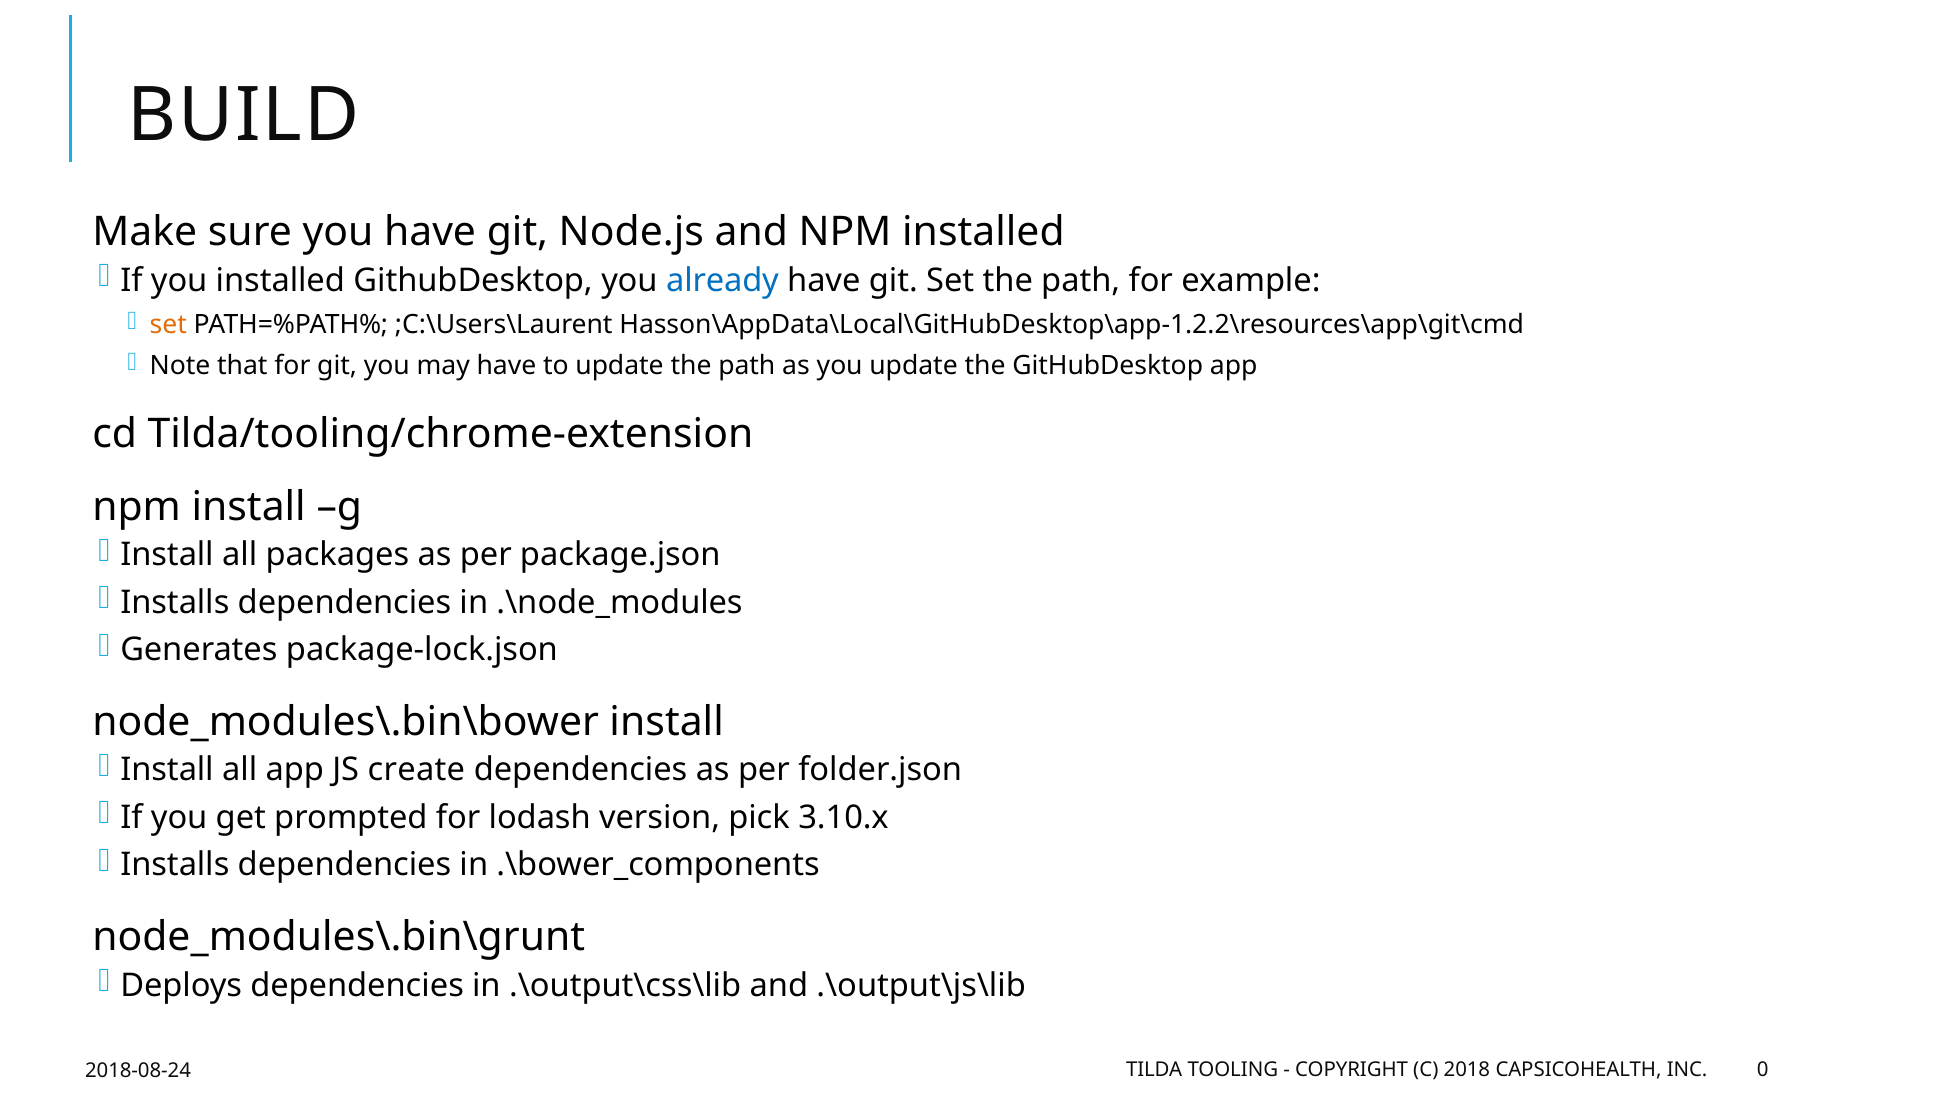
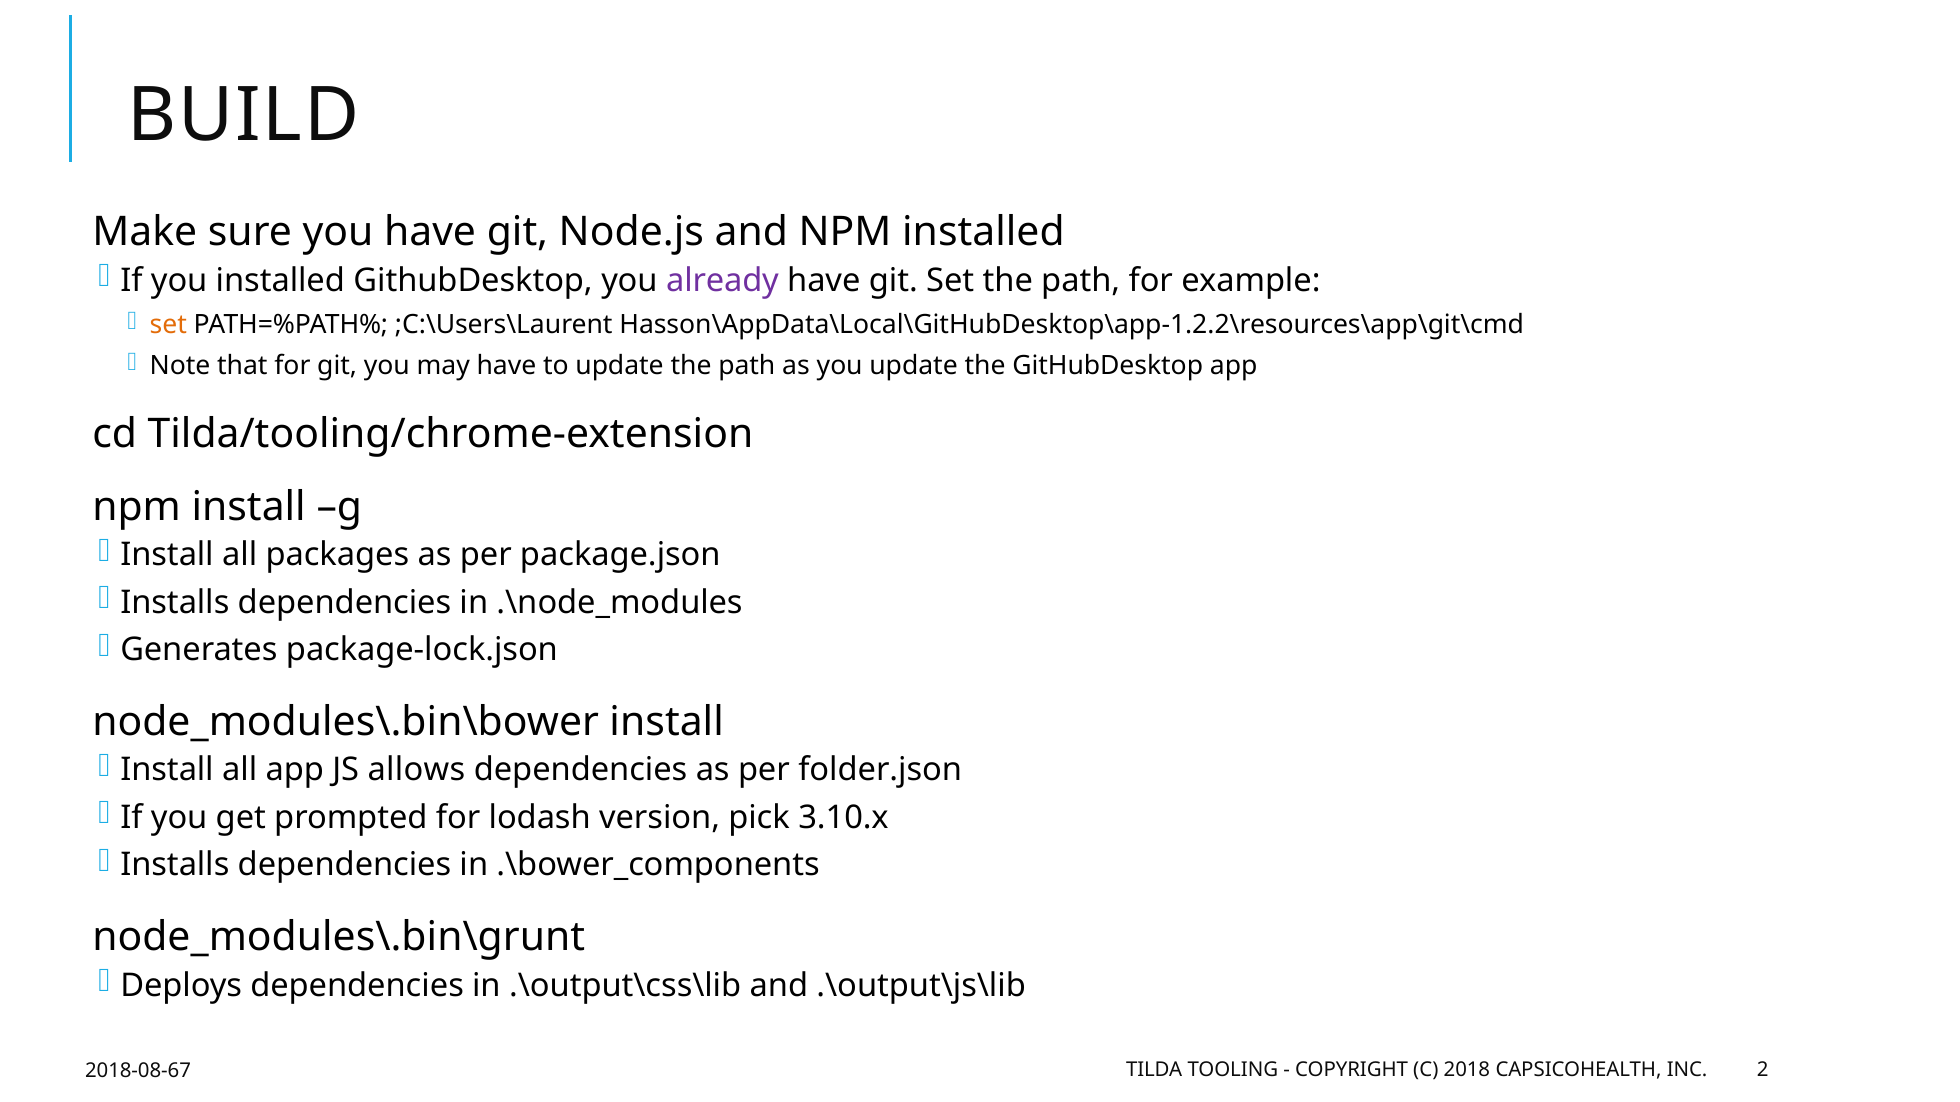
already colour: blue -> purple
create: create -> allows
0: 0 -> 2
2018-08-24: 2018-08-24 -> 2018-08-67
